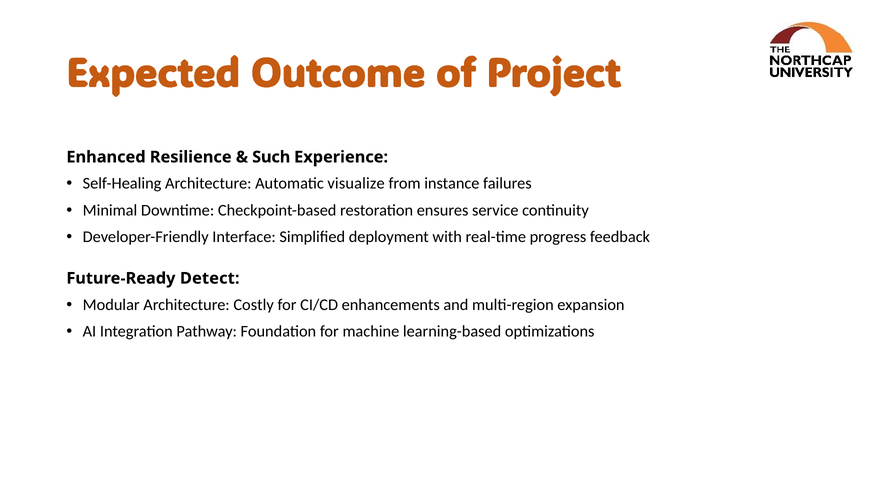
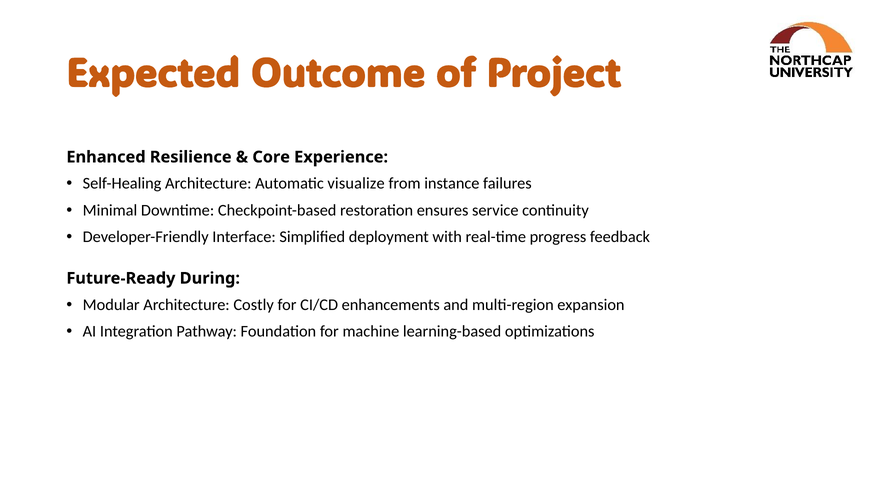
Such: Such -> Core
Detect: Detect -> During
